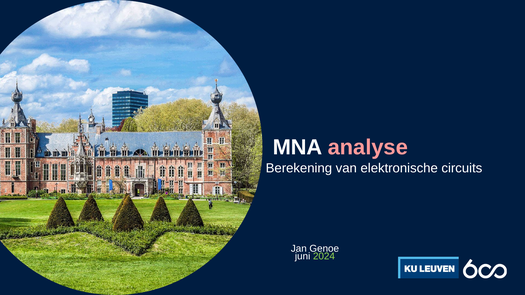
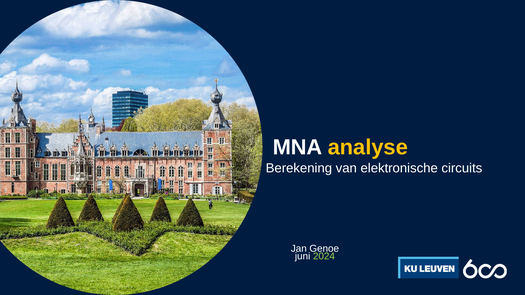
analyse colour: pink -> yellow
